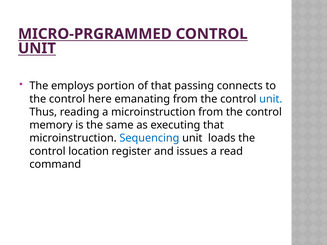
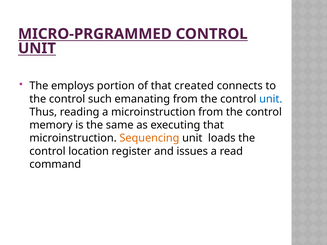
passing: passing -> created
here: here -> such
Sequencing colour: blue -> orange
